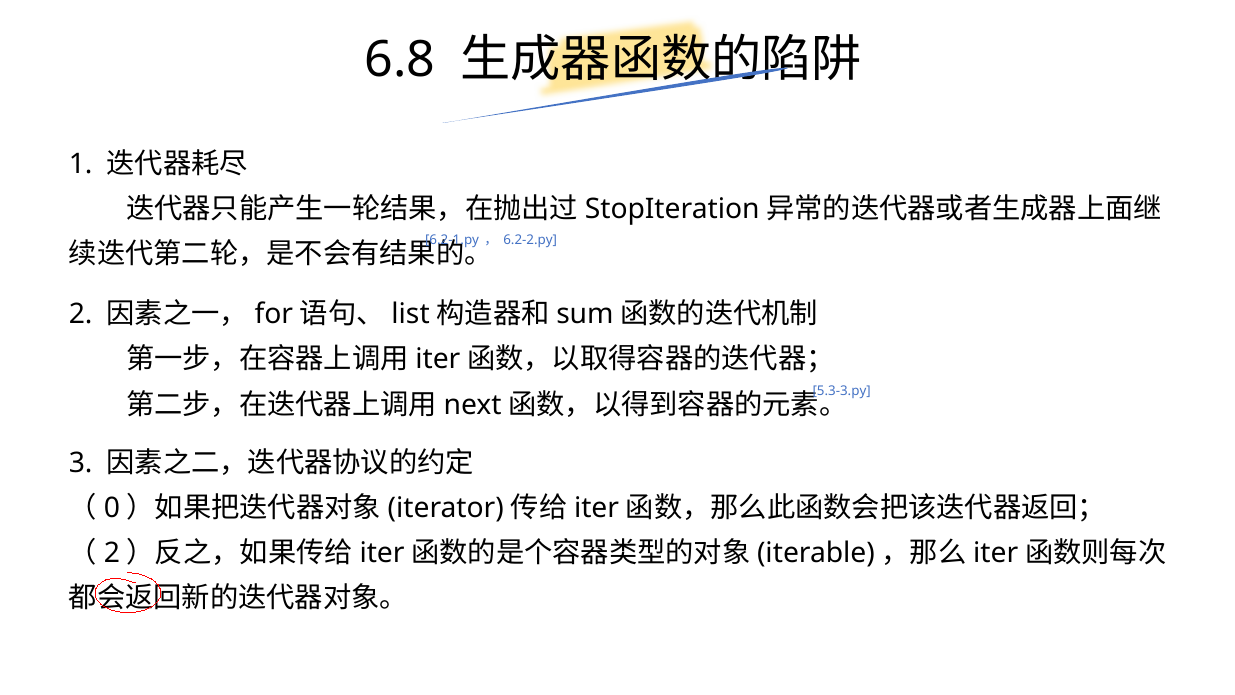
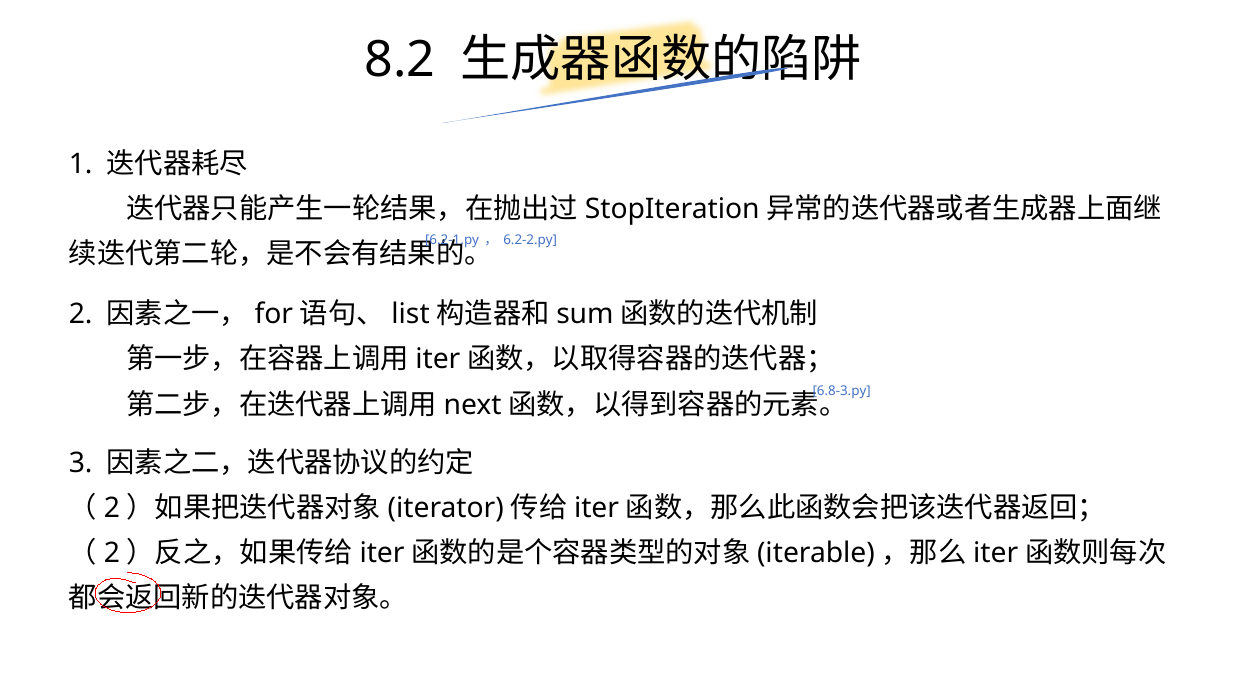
6.8: 6.8 -> 8.2
5.3-3.py: 5.3-3.py -> 6.8-3.py
0 at (112, 508): 0 -> 2
